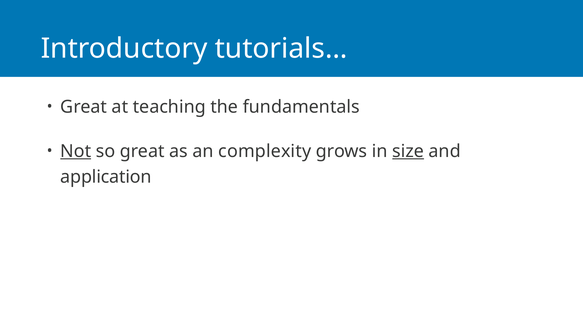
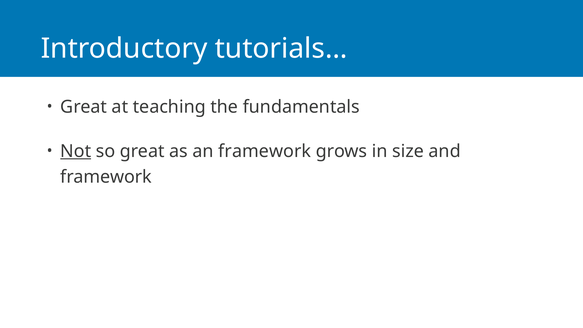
an complexity: complexity -> framework
size underline: present -> none
application at (106, 177): application -> framework
